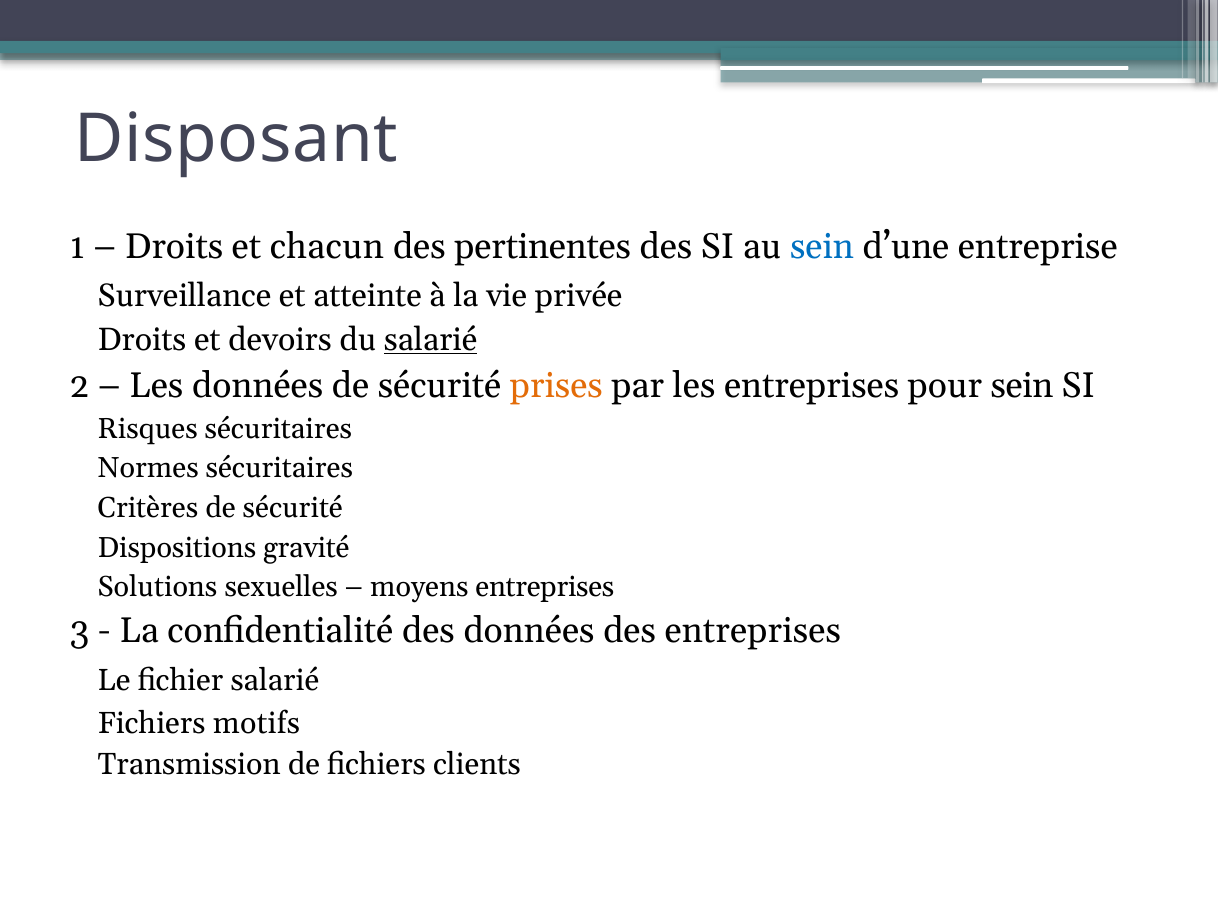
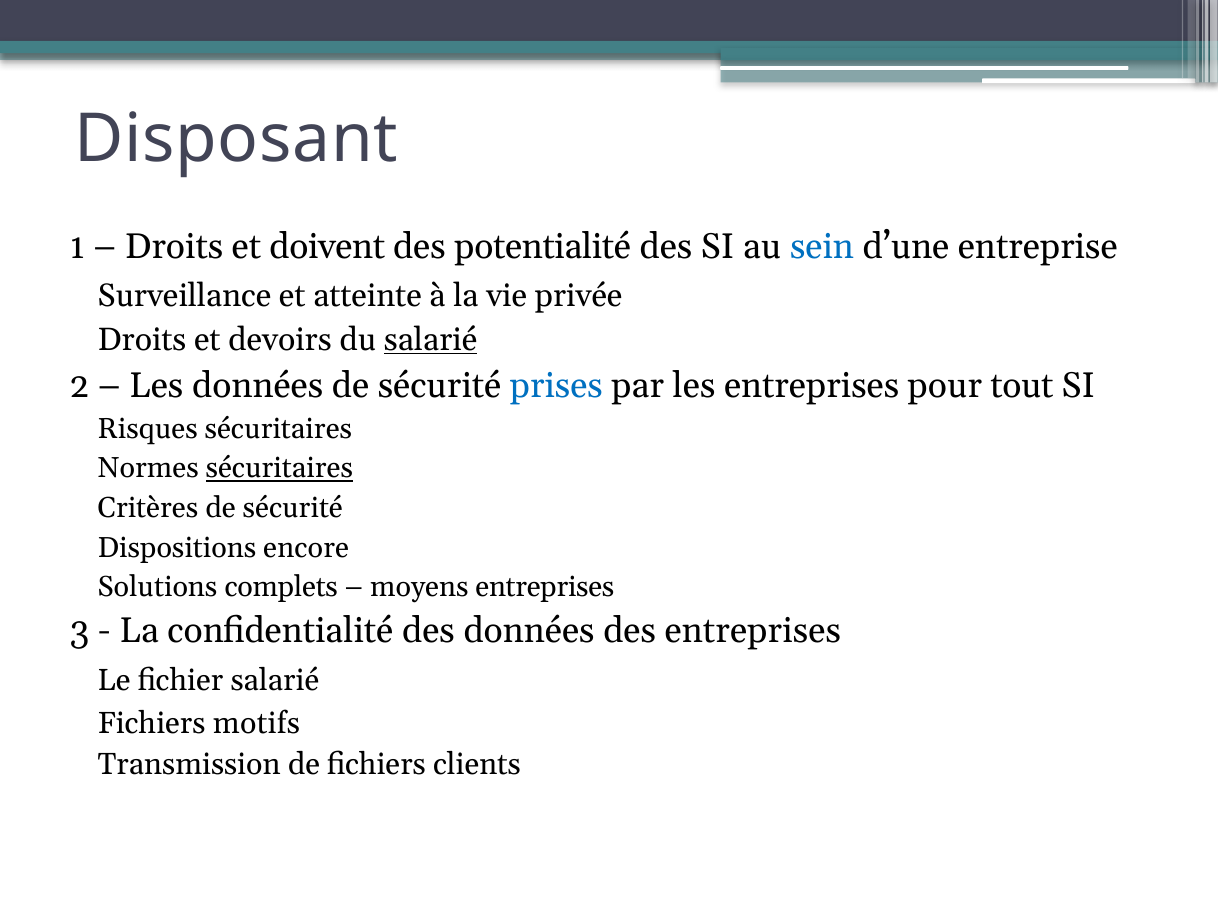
chacun: chacun -> doivent
pertinentes: pertinentes -> potentialité
prises colour: orange -> blue
pour sein: sein -> tout
sécuritaires at (279, 469) underline: none -> present
gravité: gravité -> encore
sexuelles: sexuelles -> complets
